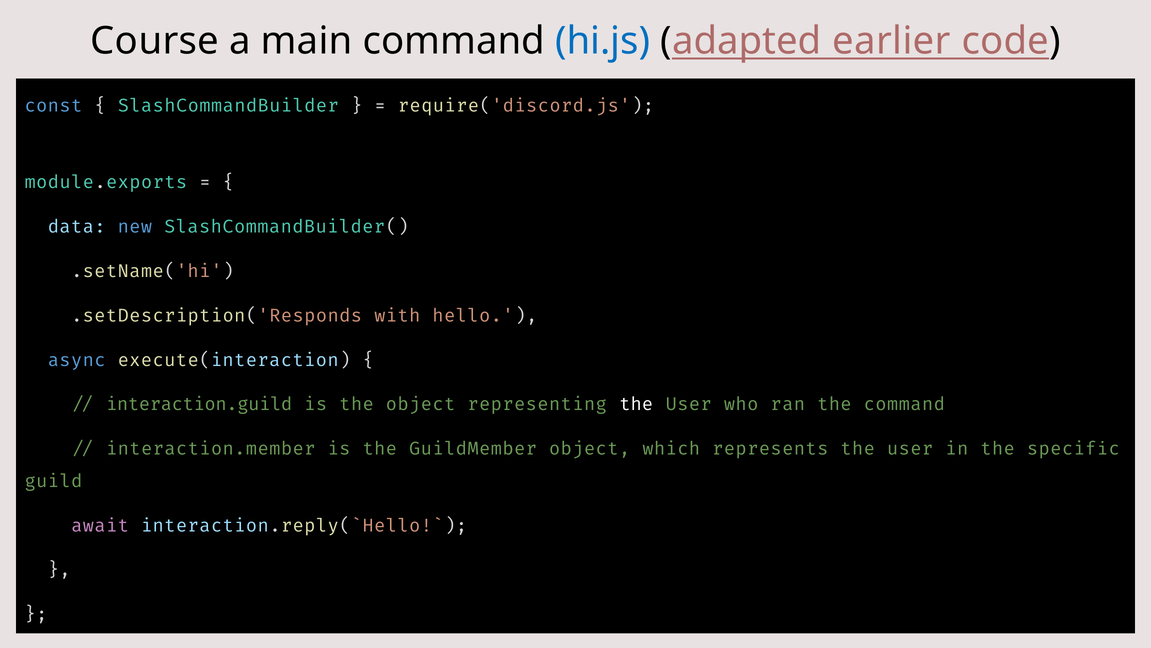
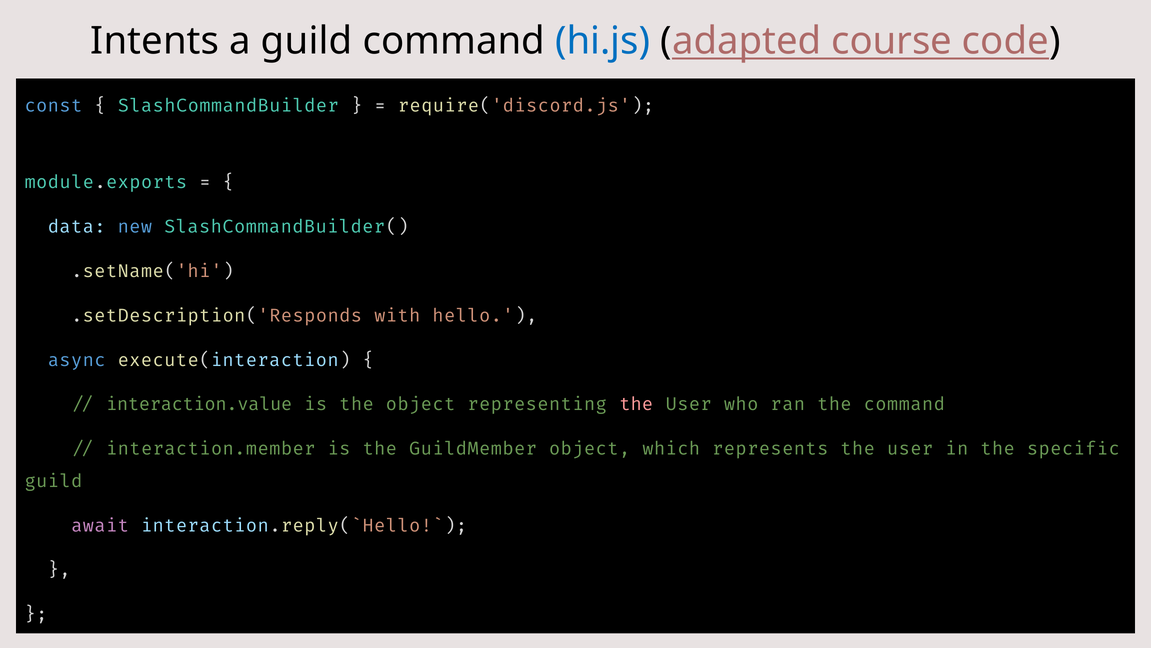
Course: Course -> Intents
a main: main -> guild
earlier: earlier -> course
interaction.guild: interaction.guild -> interaction.value
the at (636, 404) colour: white -> pink
